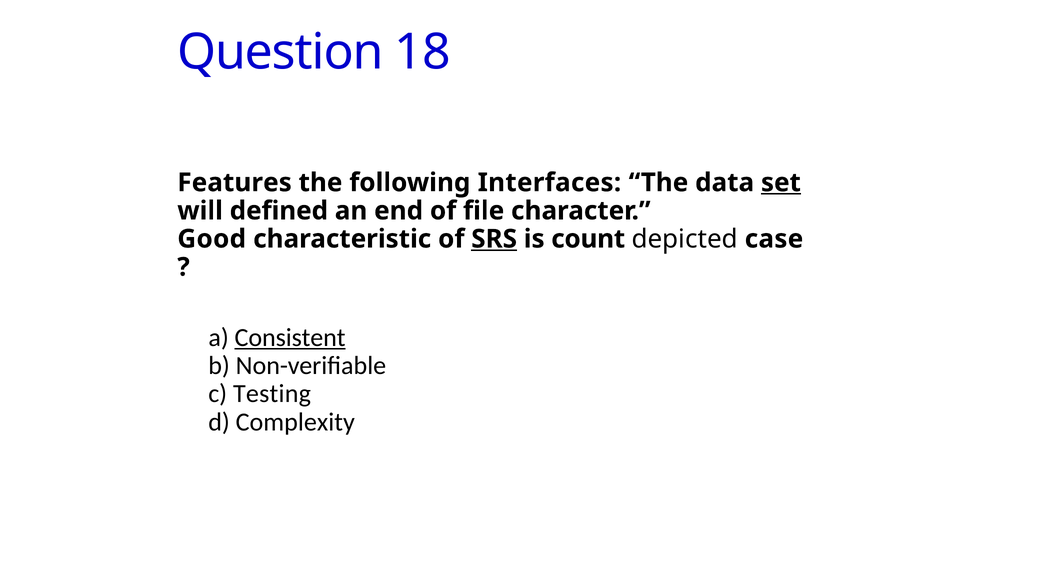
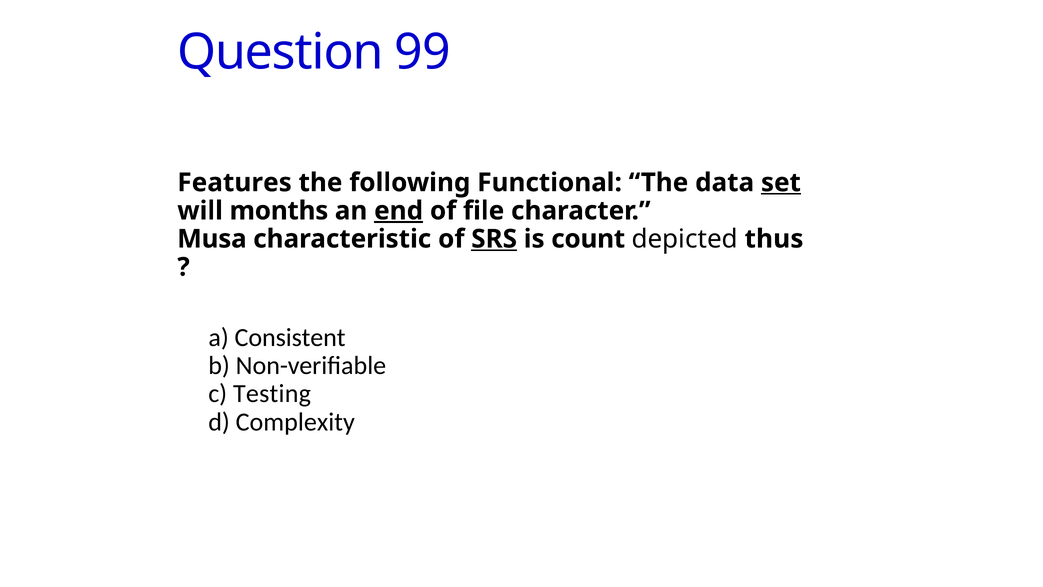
18: 18 -> 99
Interfaces: Interfaces -> Functional
defined: defined -> months
end underline: none -> present
Good: Good -> Musa
case: case -> thus
Consistent underline: present -> none
